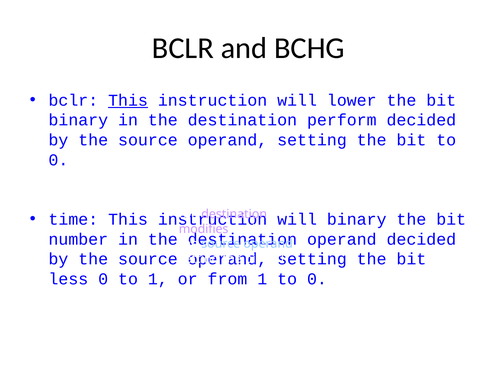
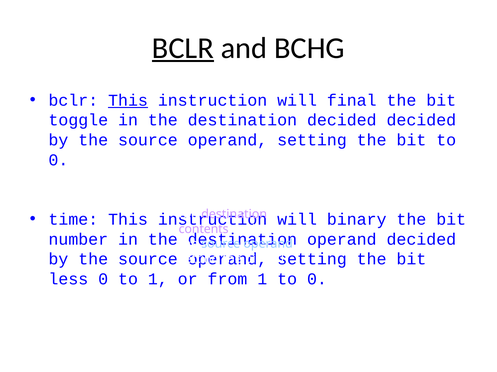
BCLR at (183, 48) underline: none -> present
lower: lower -> final
binary at (78, 120): binary -> toggle
destination perform: perform -> decided
modifies: modifies -> contents
